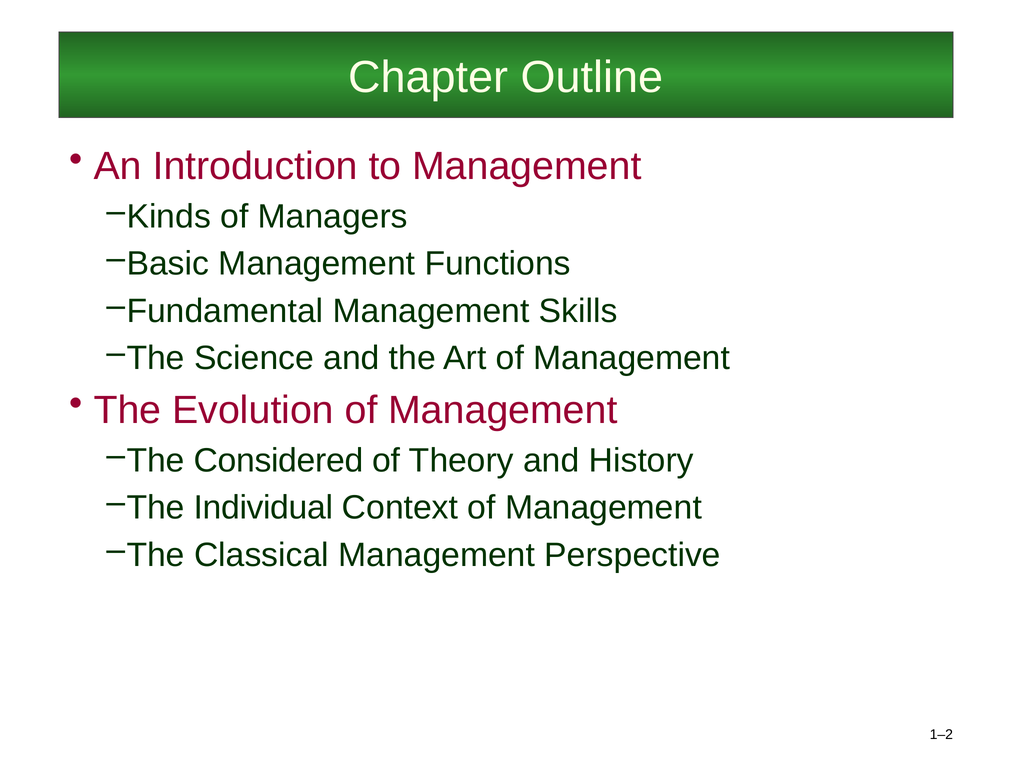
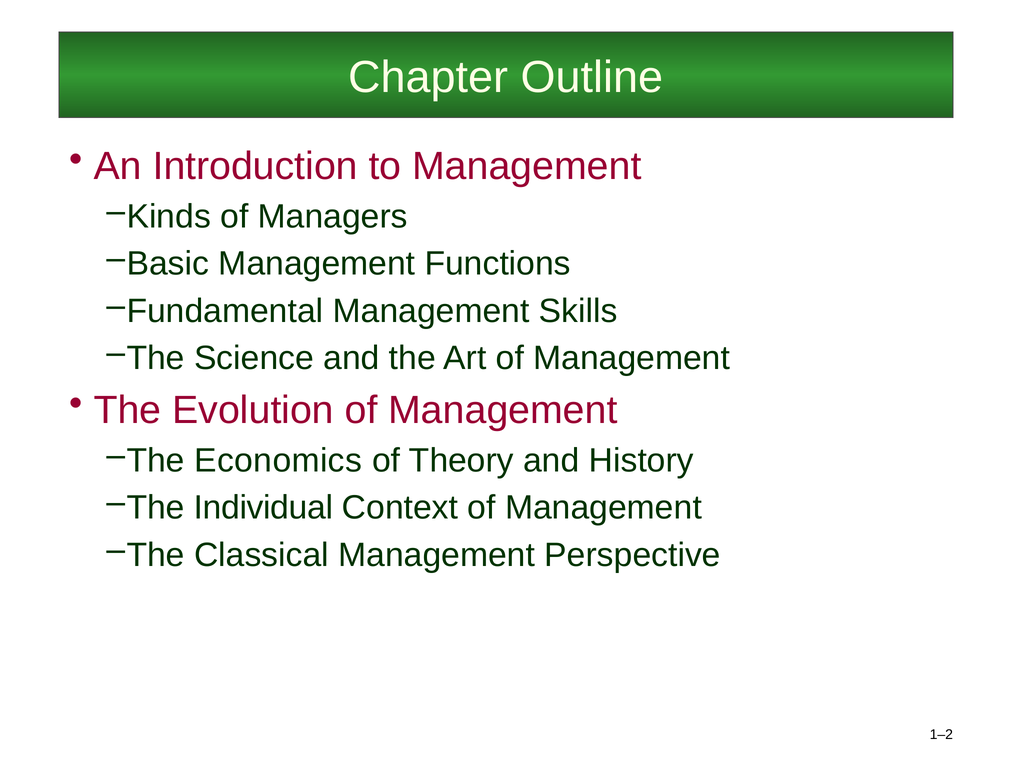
Considered: Considered -> Economics
